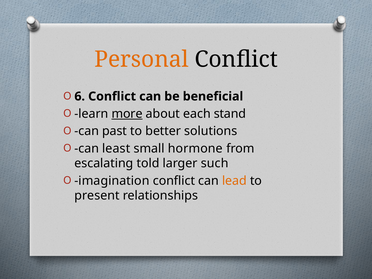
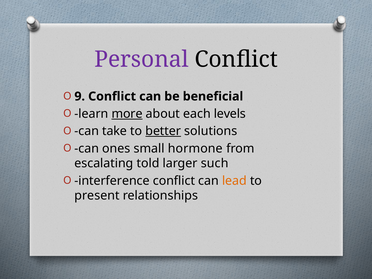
Personal colour: orange -> purple
6: 6 -> 9
stand: stand -> levels
past: past -> take
better underline: none -> present
least: least -> ones
imagination: imagination -> interference
